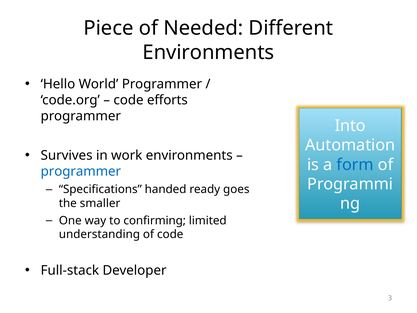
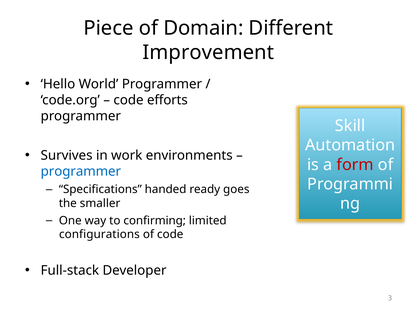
Needed: Needed -> Domain
Environments at (208, 53): Environments -> Improvement
Into: Into -> Skill
form colour: blue -> red
understanding: understanding -> configurations
